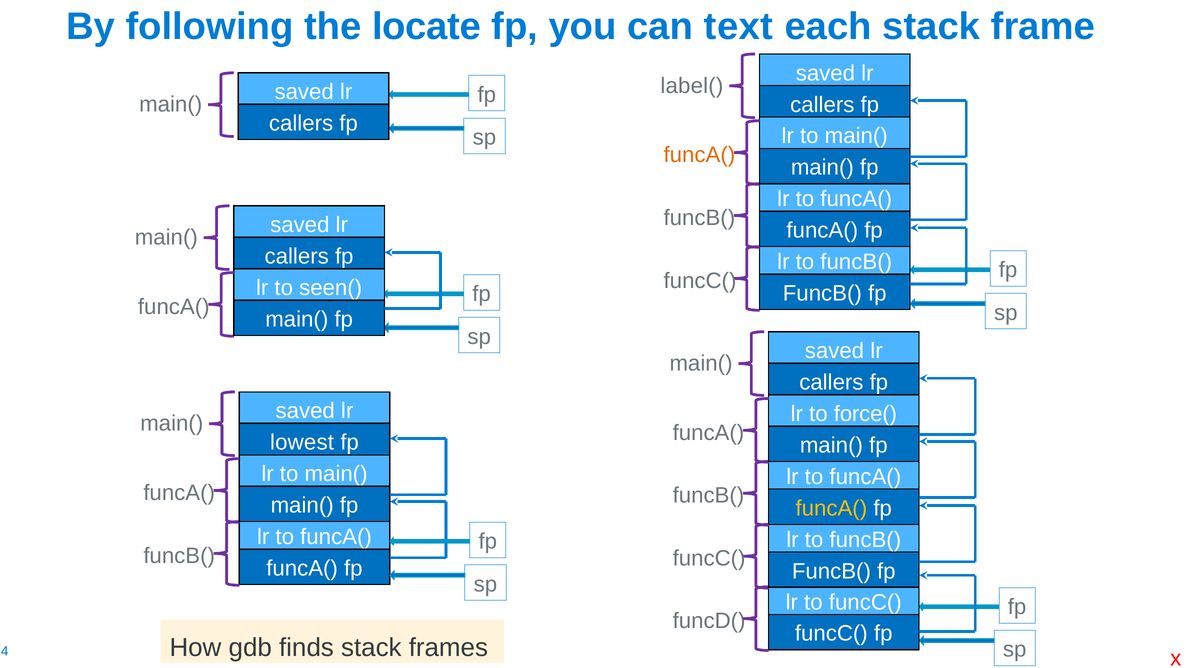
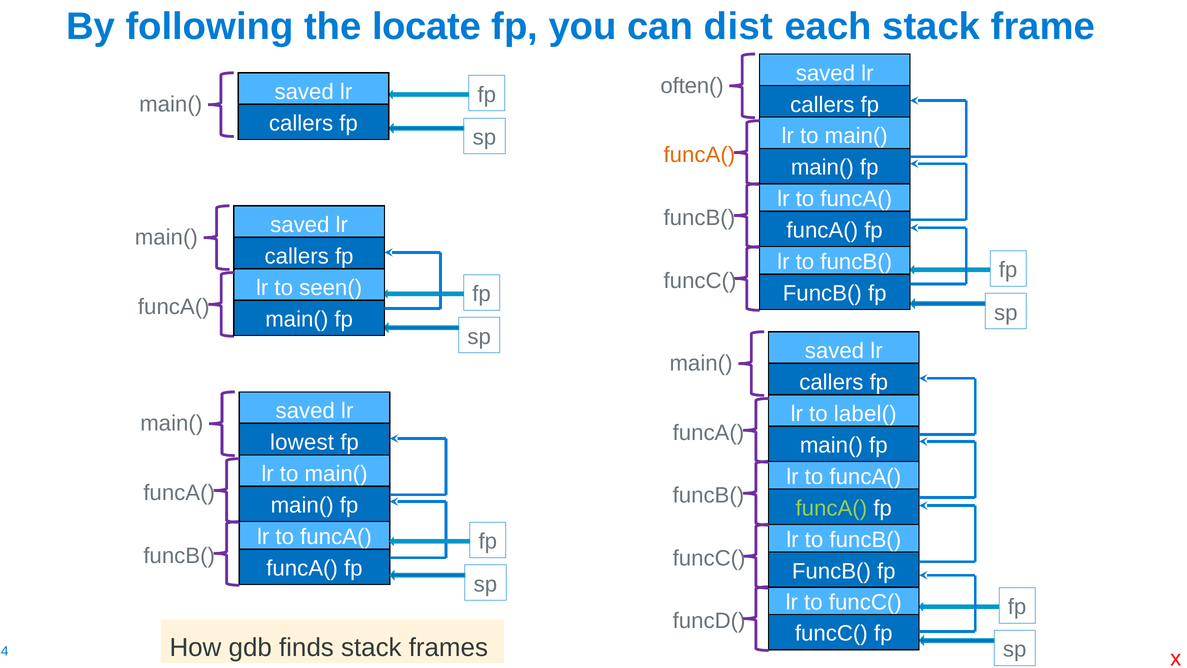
text: text -> dist
label(: label( -> often(
force(: force( -> label(
funcA( at (831, 508) colour: yellow -> light green
